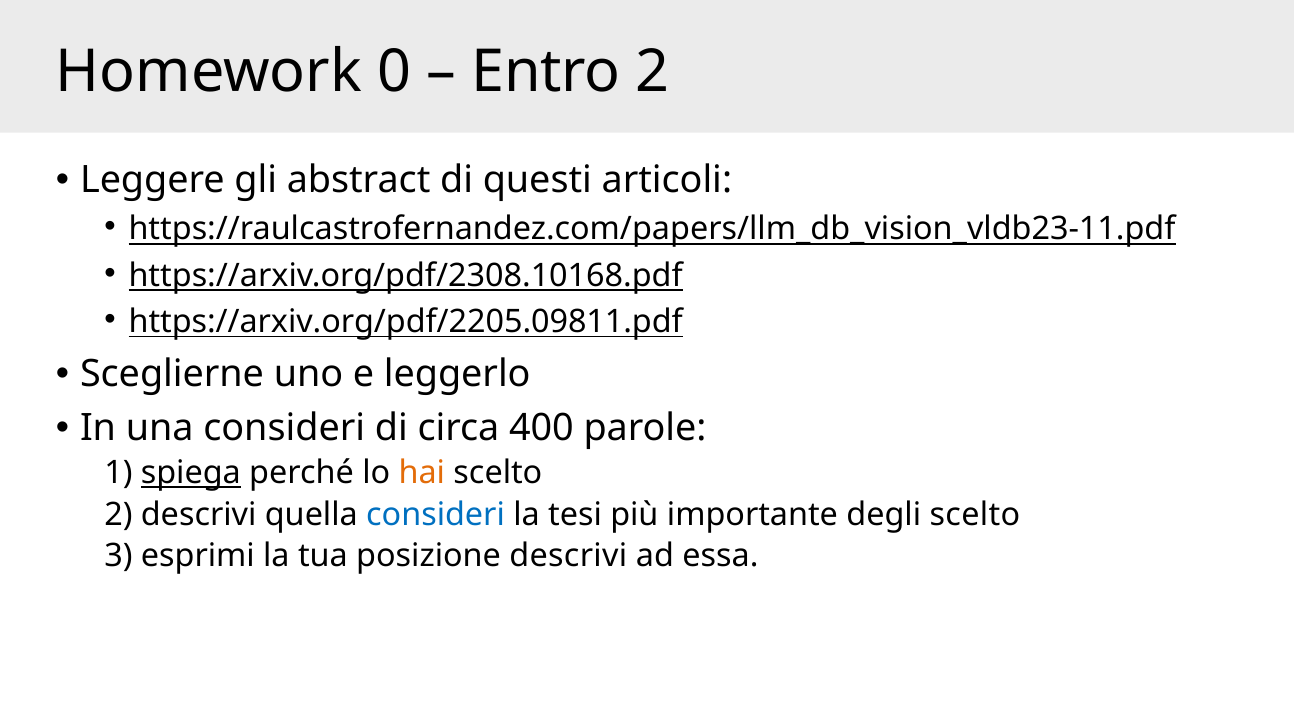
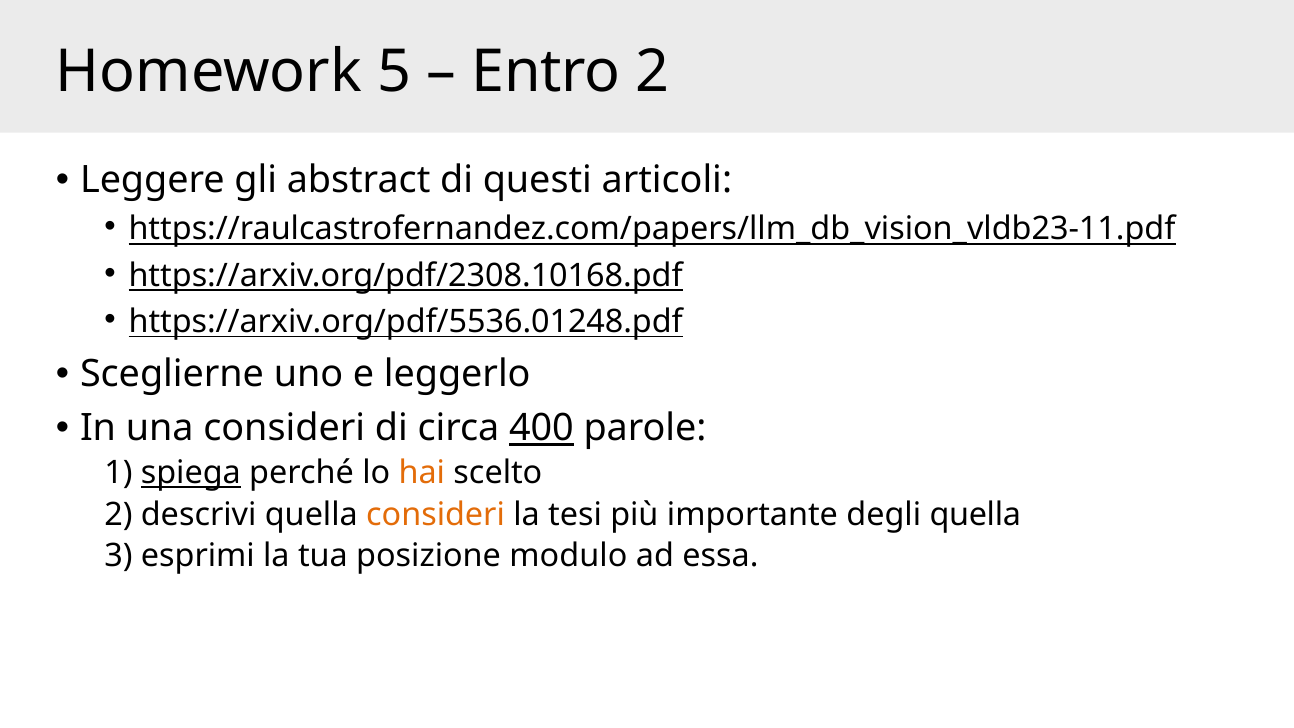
0: 0 -> 5
https://arxiv.org/pdf/2205.09811.pdf: https://arxiv.org/pdf/2205.09811.pdf -> https://arxiv.org/pdf/5536.01248.pdf
400 underline: none -> present
consideri at (436, 514) colour: blue -> orange
degli scelto: scelto -> quella
posizione descrivi: descrivi -> modulo
